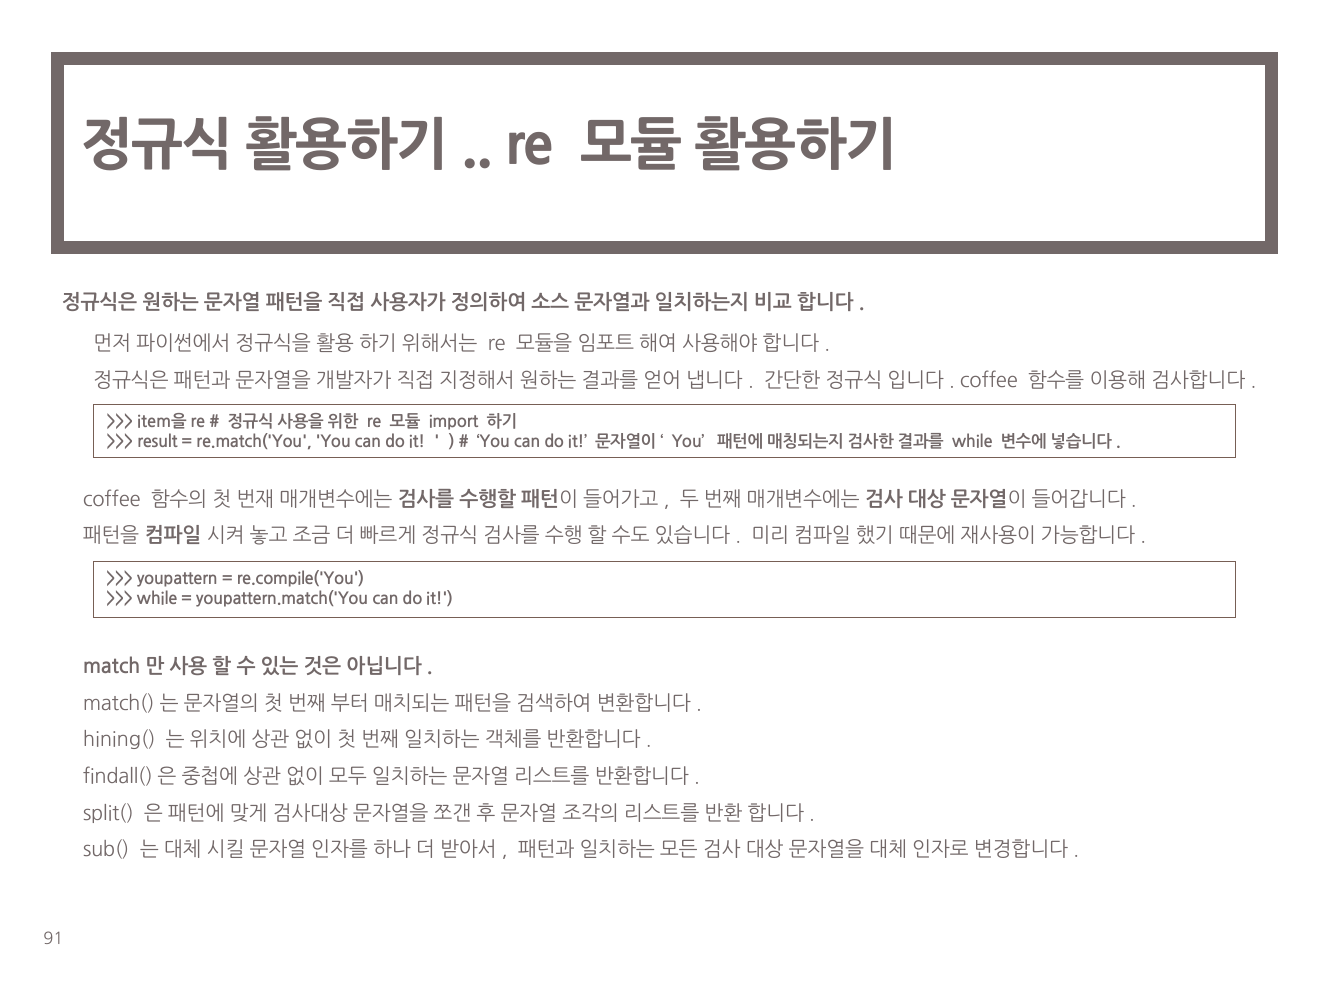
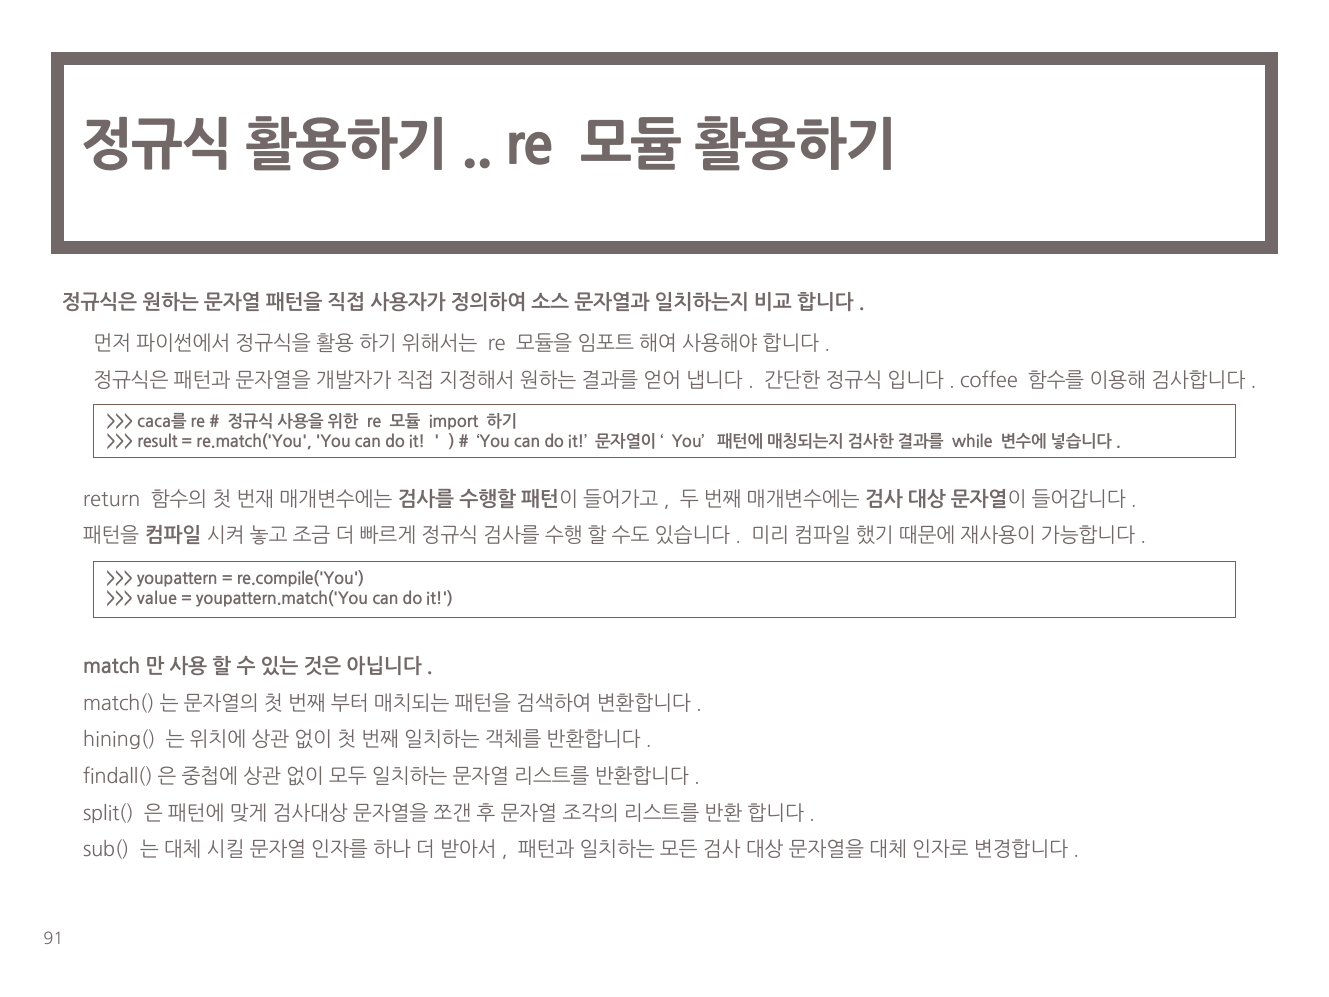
item을: item을 -> caca를
coffee at (112, 499): coffee -> return
while at (157, 599): while -> value
